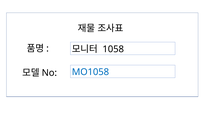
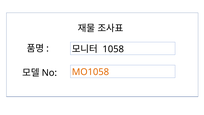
MO1058 colour: blue -> orange
